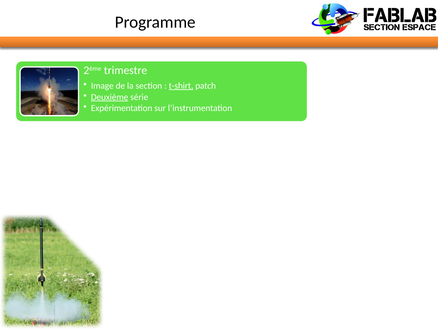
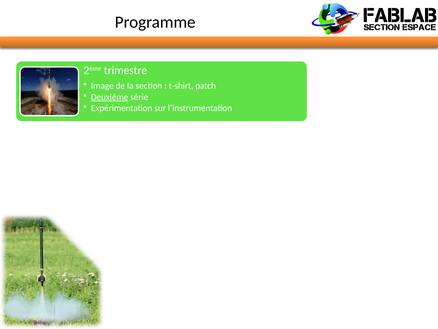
t-shirt underline: present -> none
